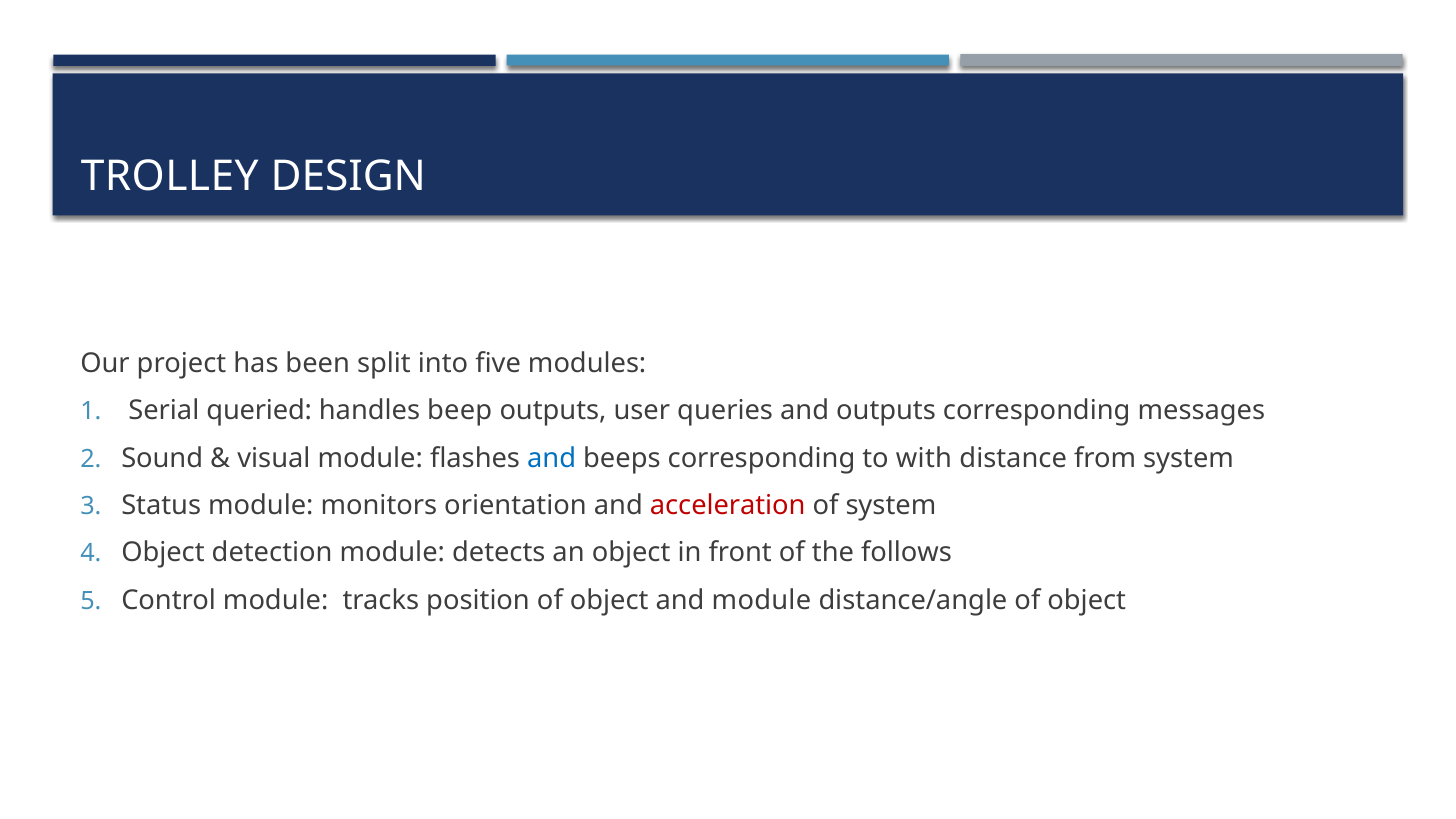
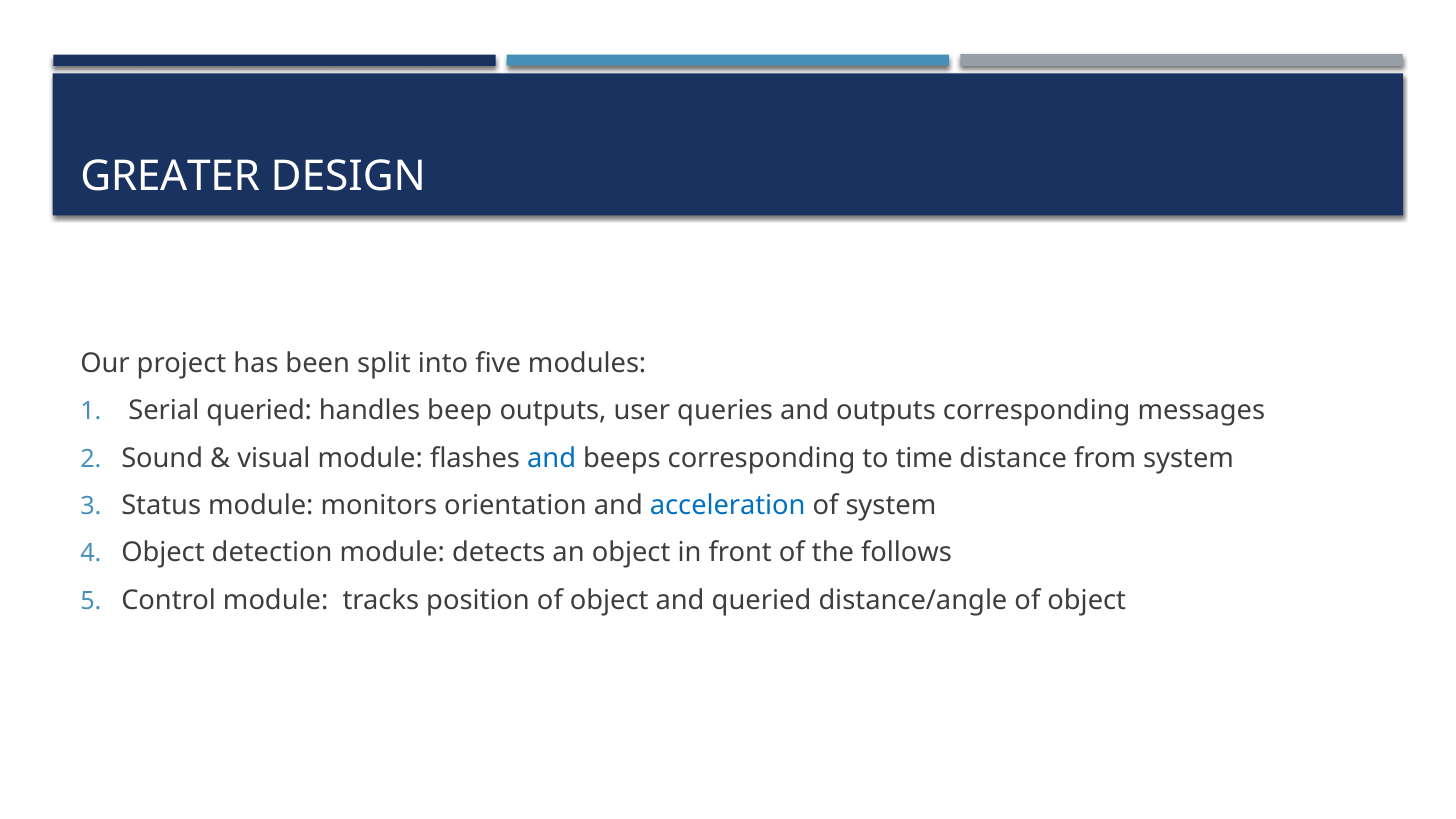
TROLLEY: TROLLEY -> GREATER
with: with -> time
acceleration colour: red -> blue
and module: module -> queried
